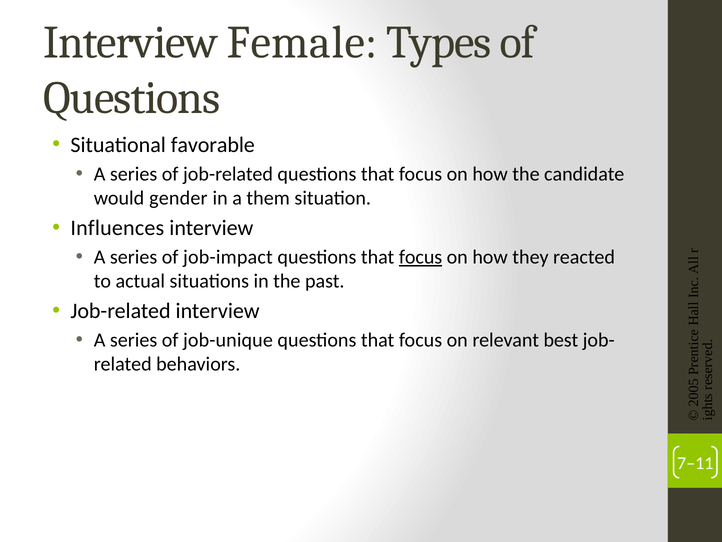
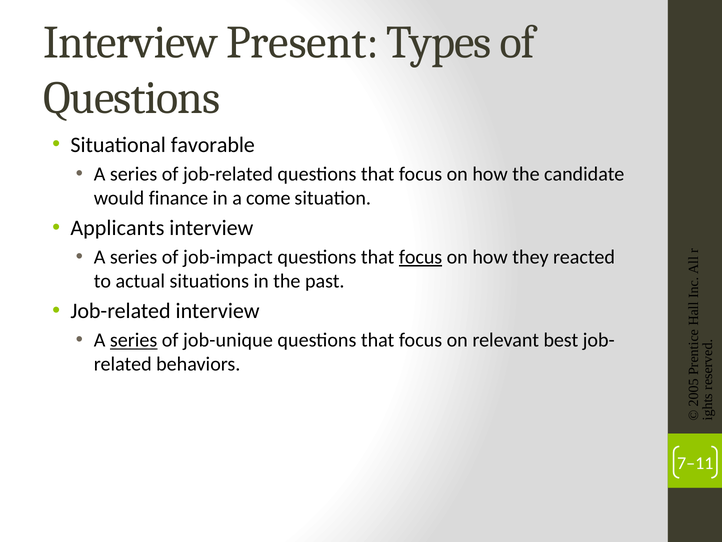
Female: Female -> Present
gender: gender -> finance
them: them -> come
Influences: Influences -> Applicants
series at (134, 340) underline: none -> present
